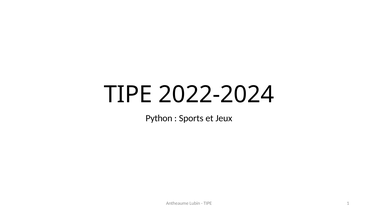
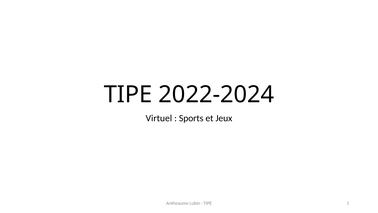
Python: Python -> Virtuel
